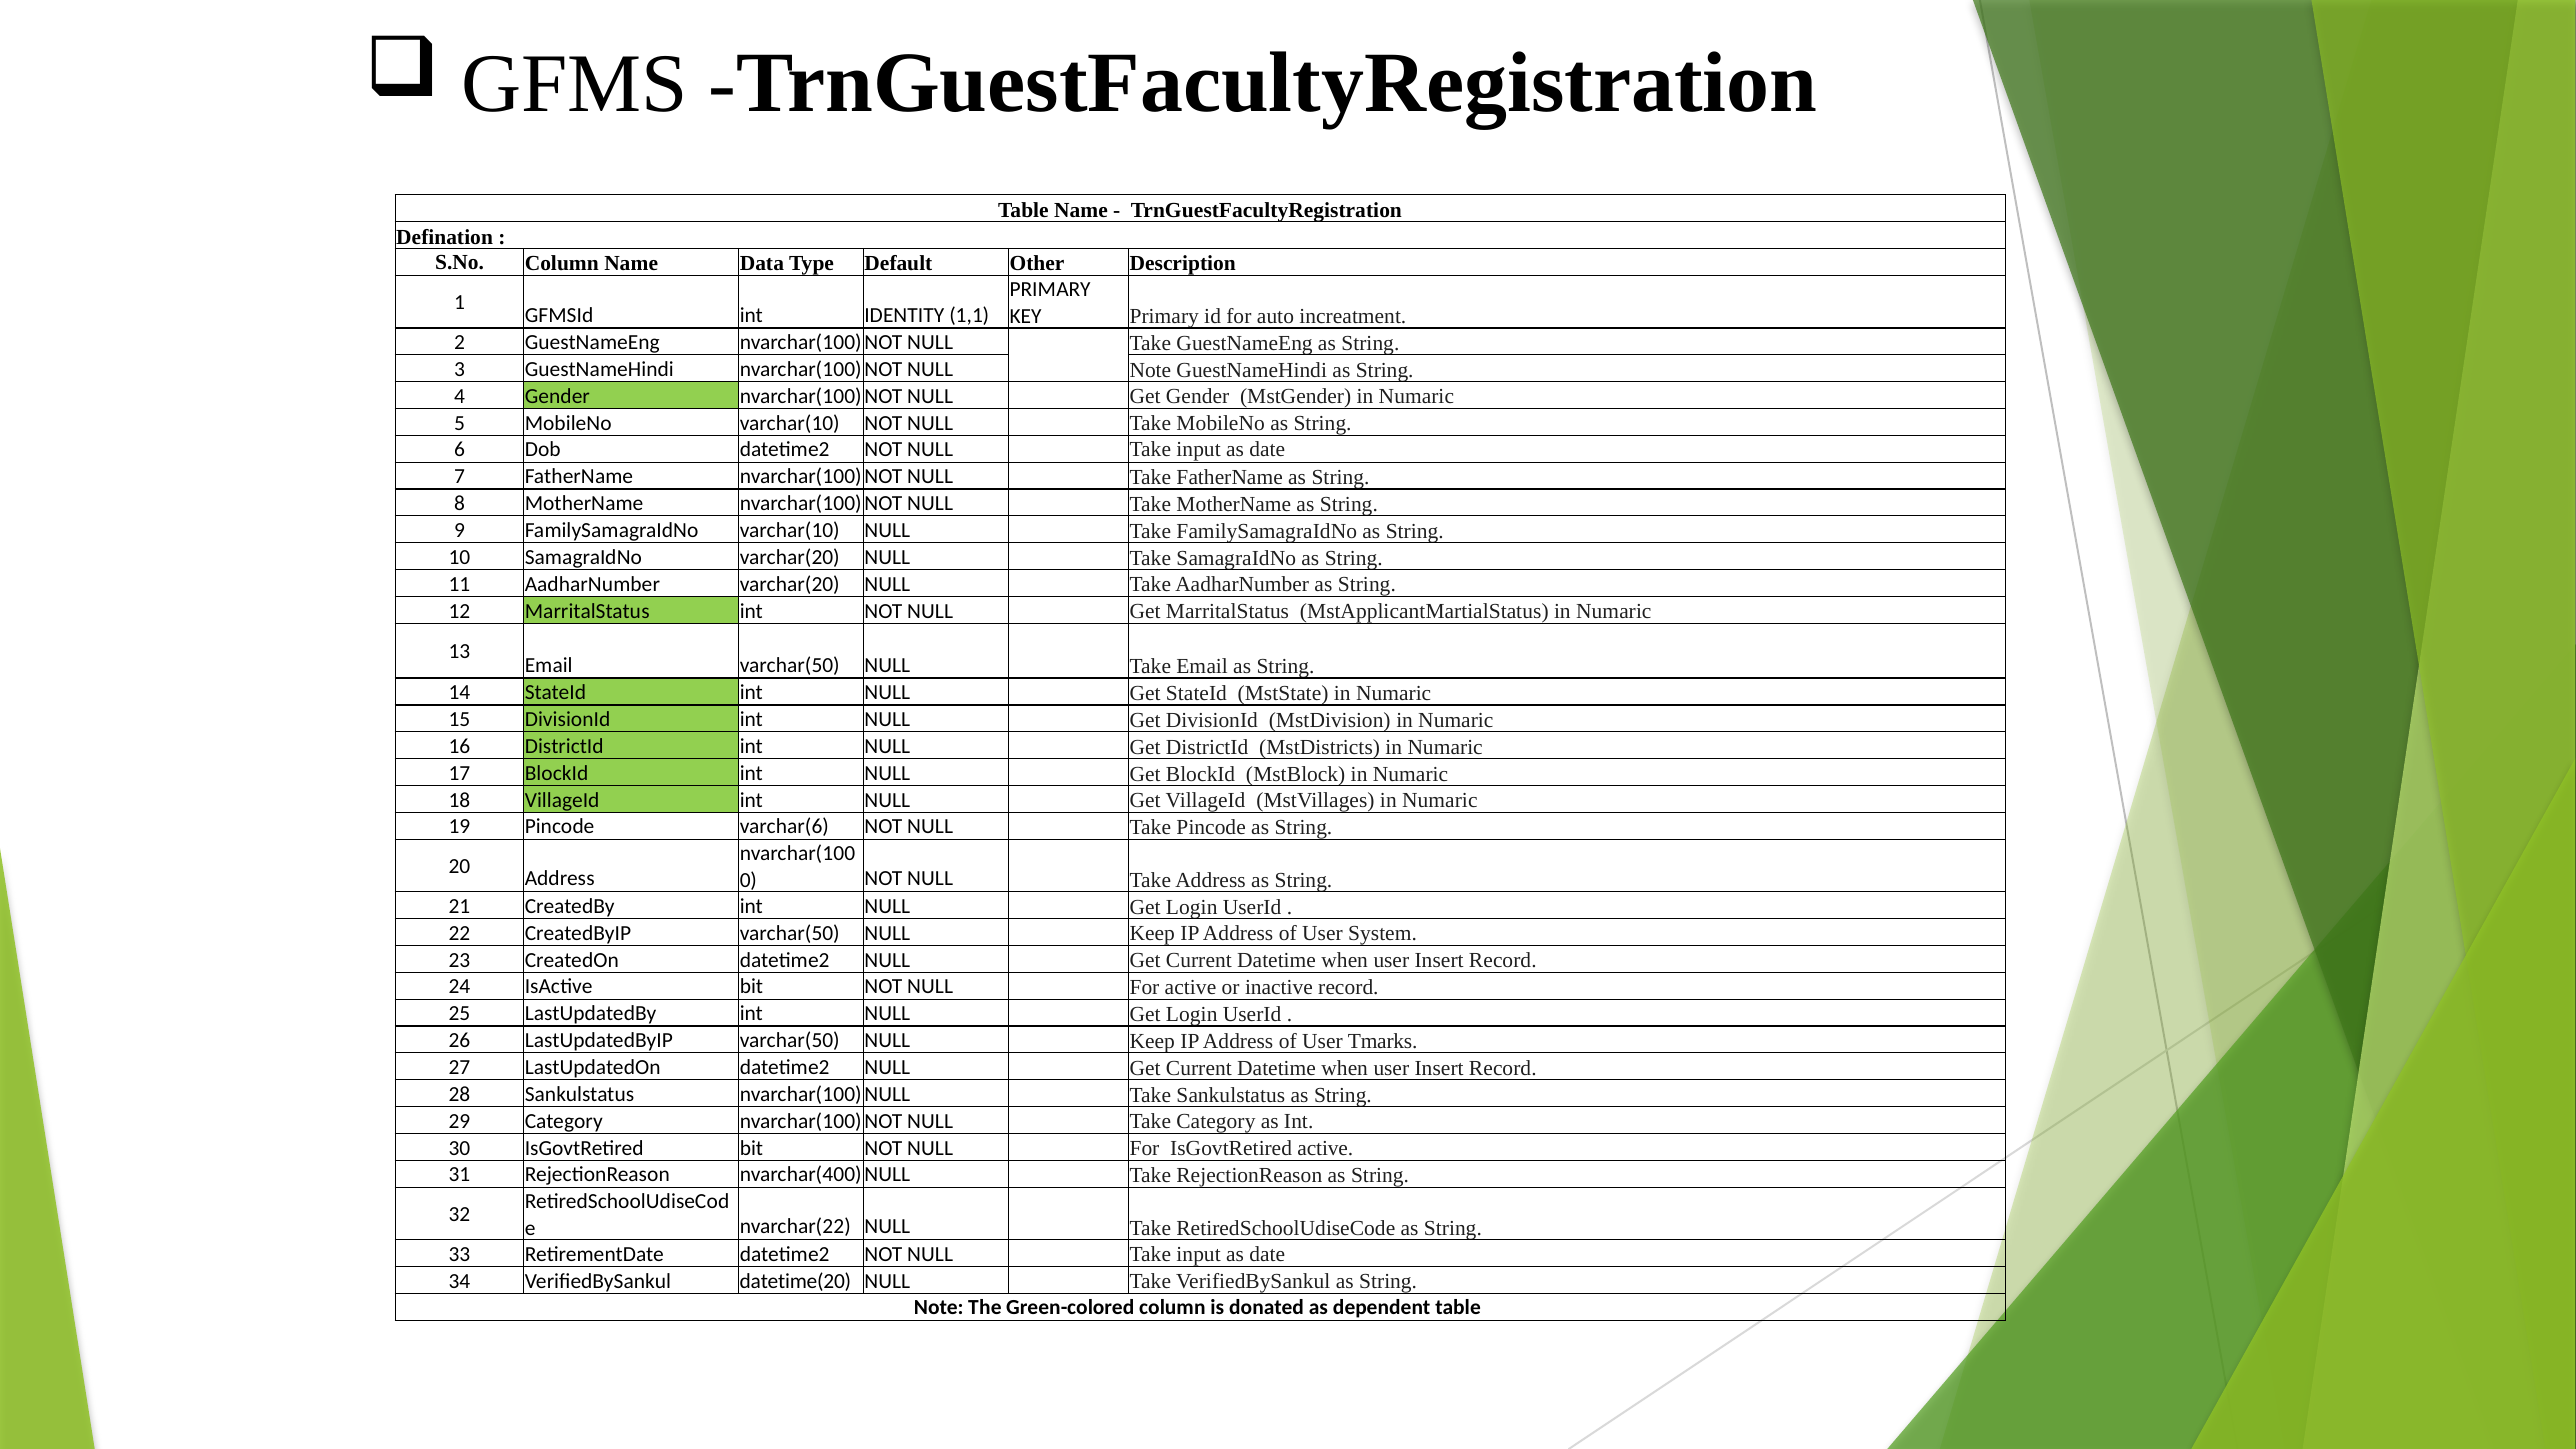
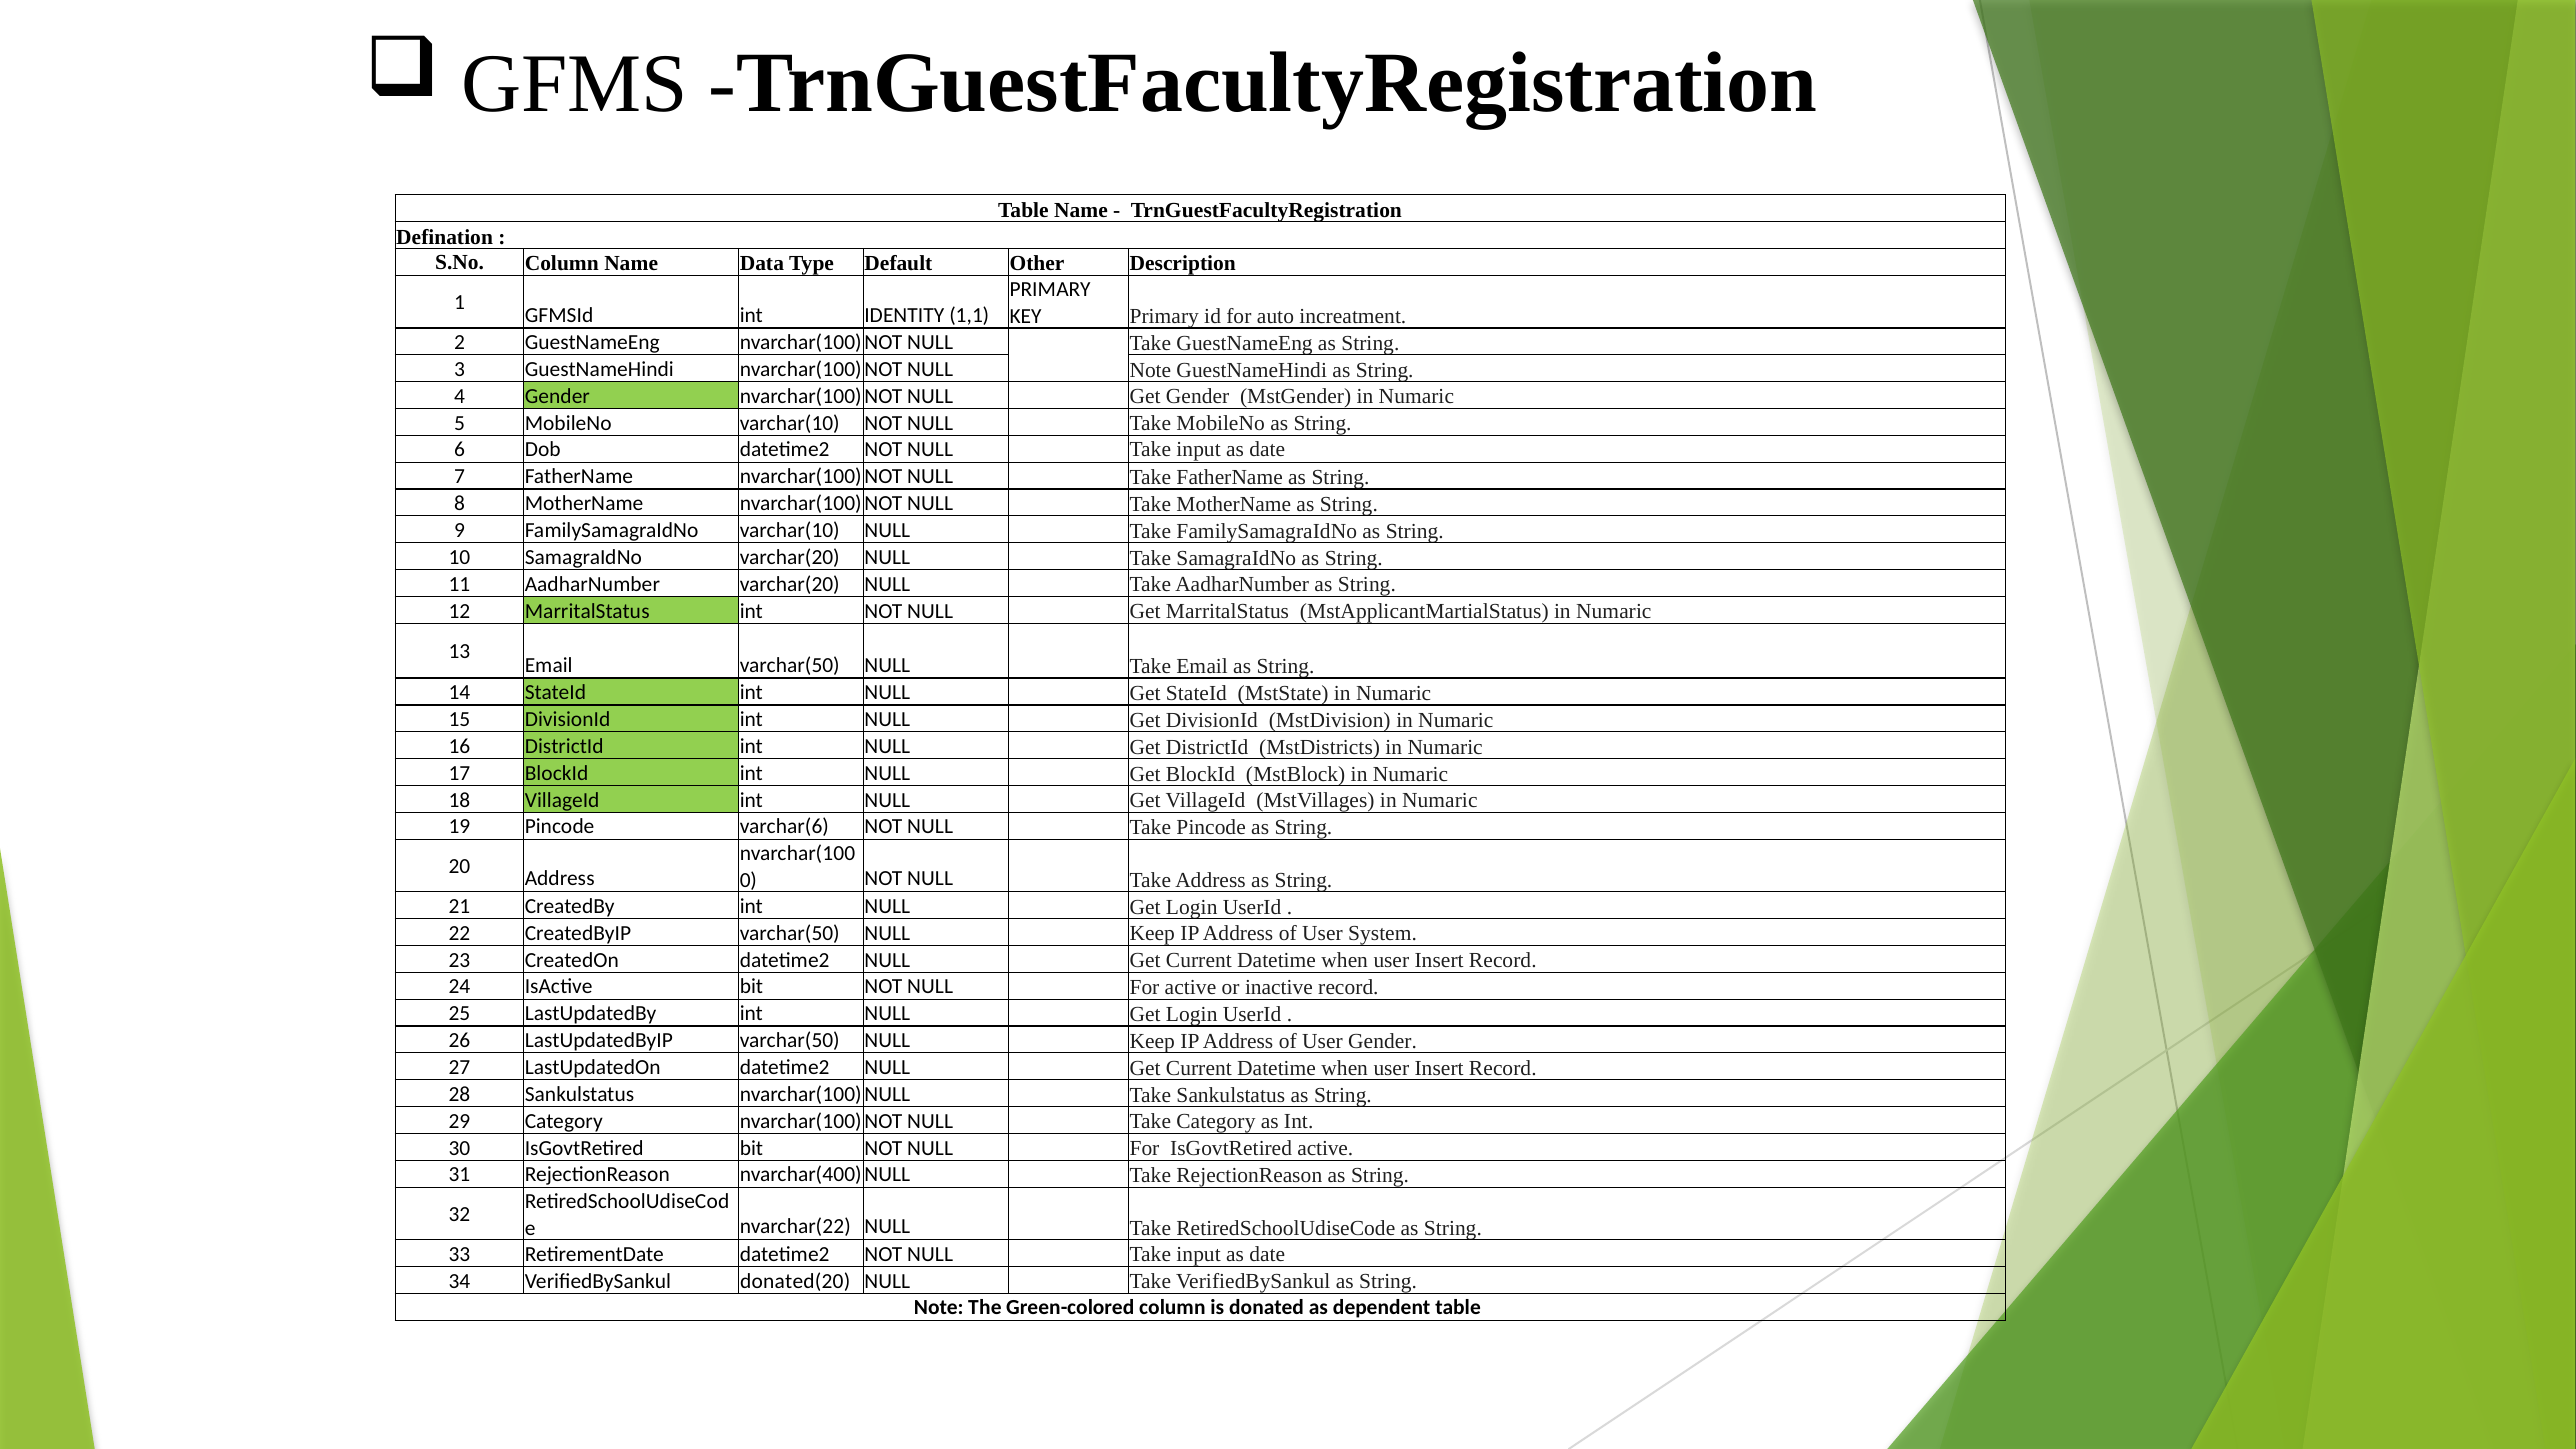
User Tmarks: Tmarks -> Gender
datetime(20: datetime(20 -> donated(20
